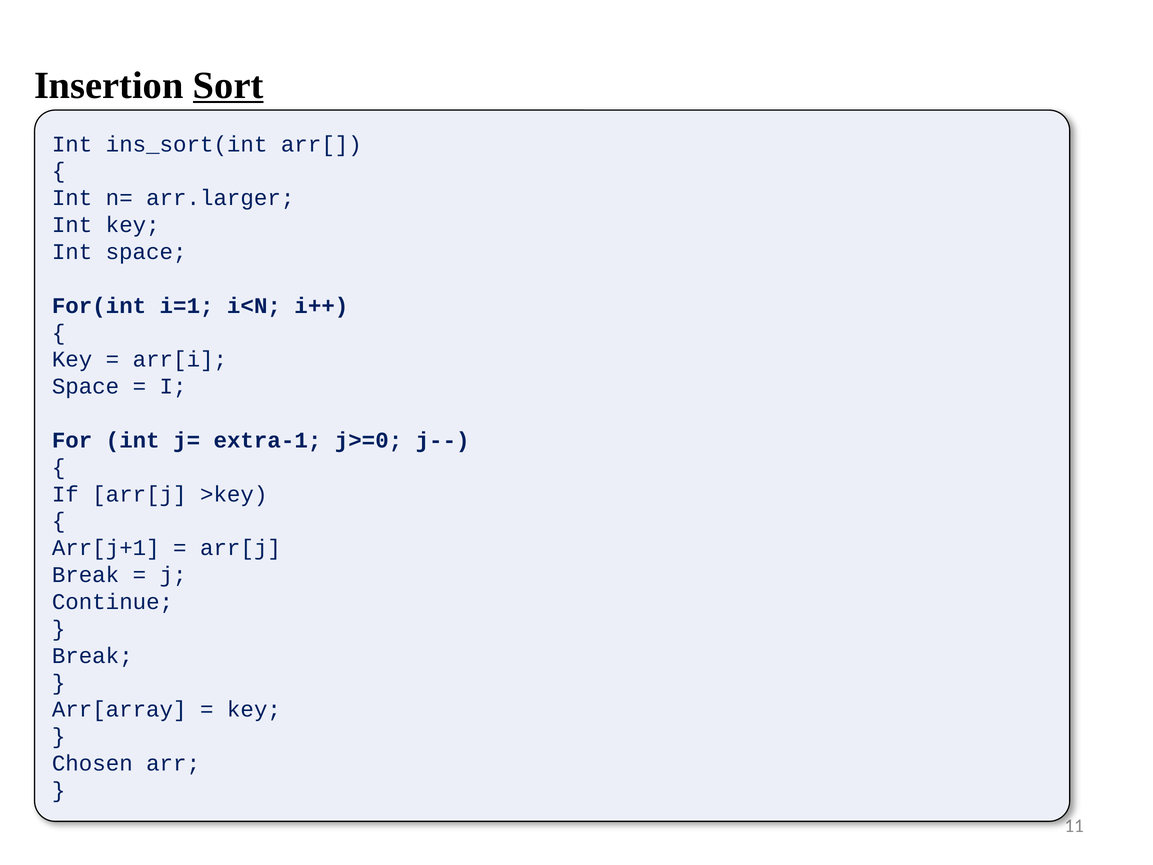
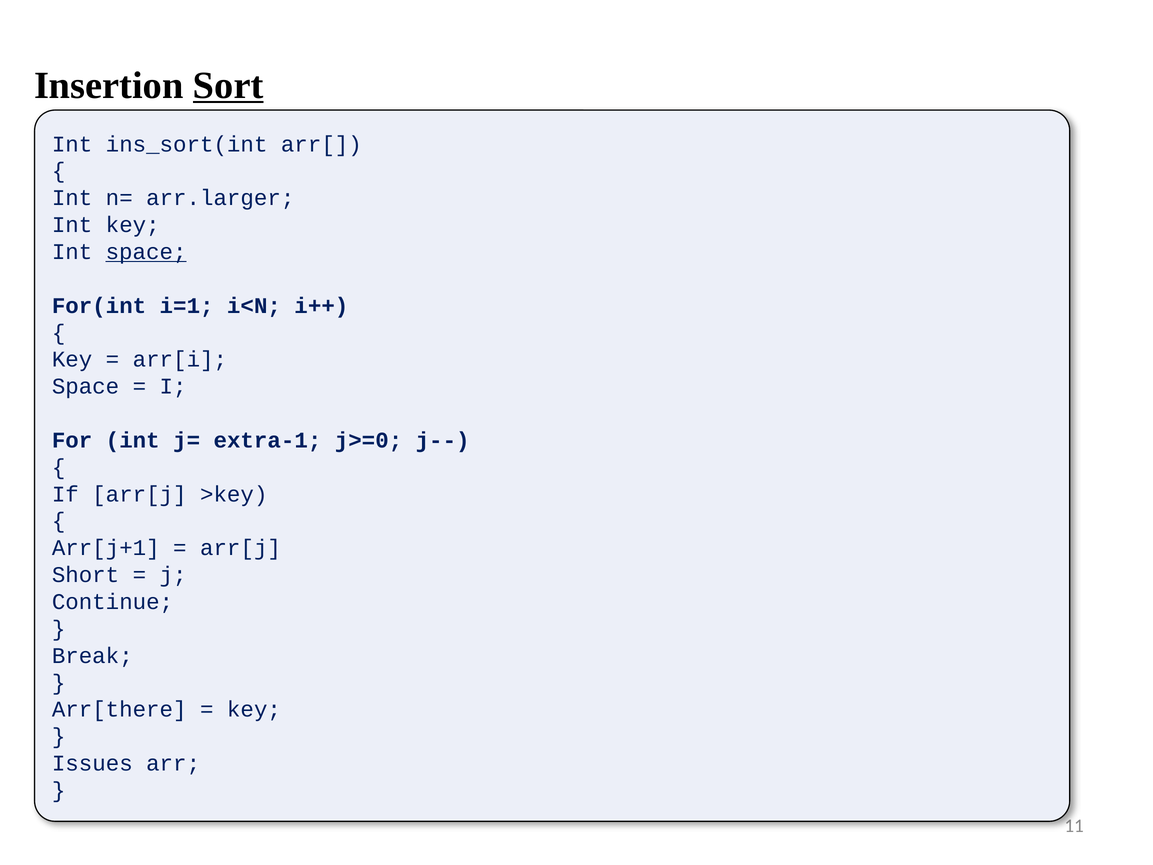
space at (146, 252) underline: none -> present
Break at (85, 575): Break -> Short
Arr[array: Arr[array -> Arr[there
Chosen: Chosen -> Issues
